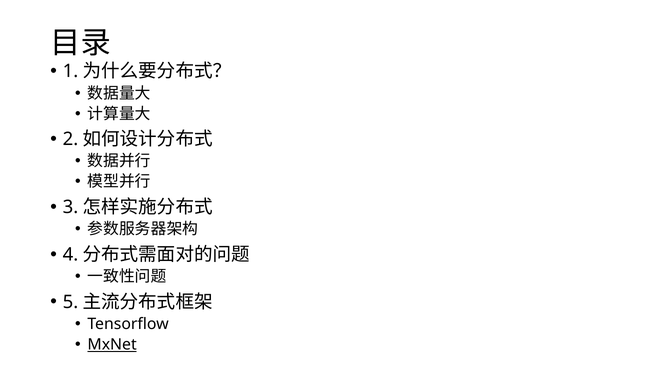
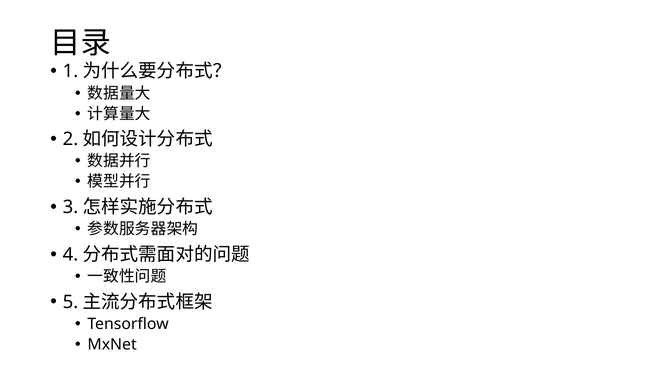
MxNet underline: present -> none
